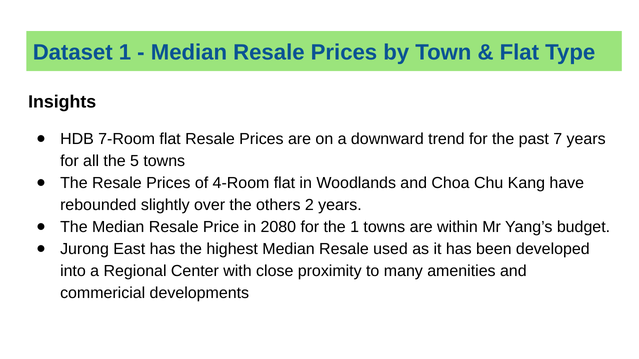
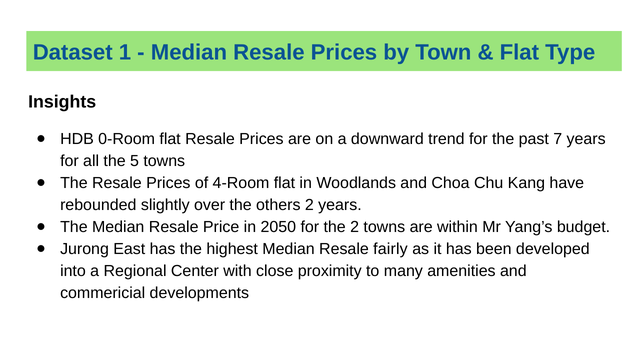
7-Room: 7-Room -> 0-Room
2080: 2080 -> 2050
the 1: 1 -> 2
used: used -> fairly
